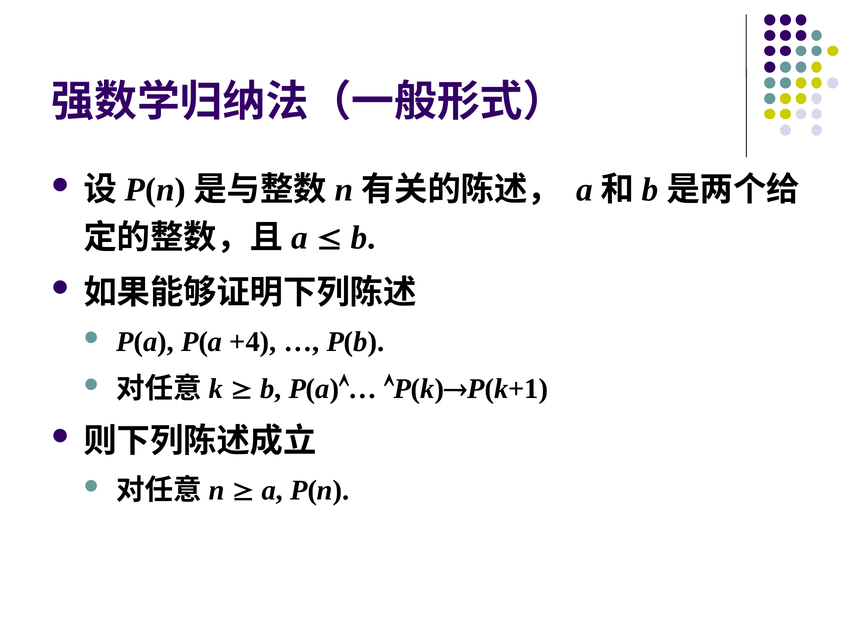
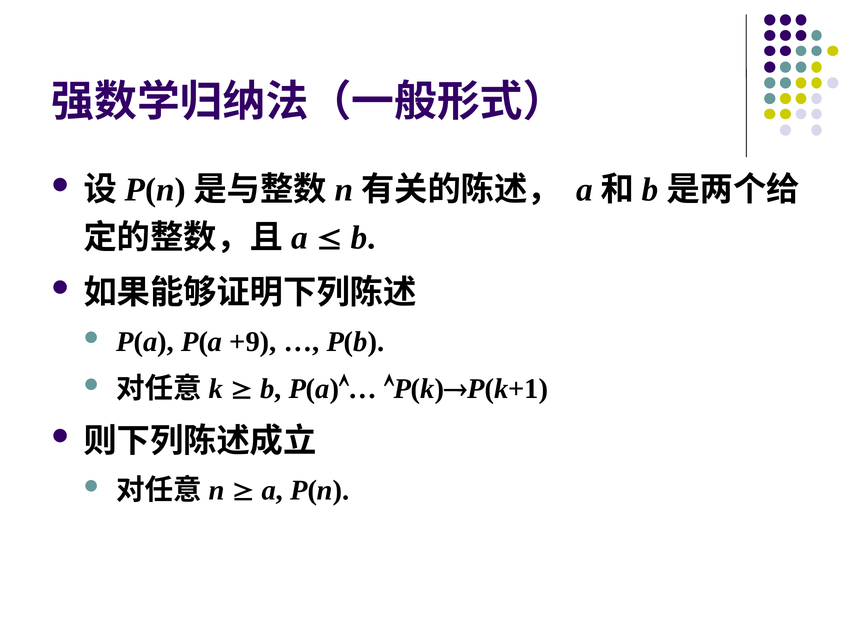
+4: +4 -> +9
